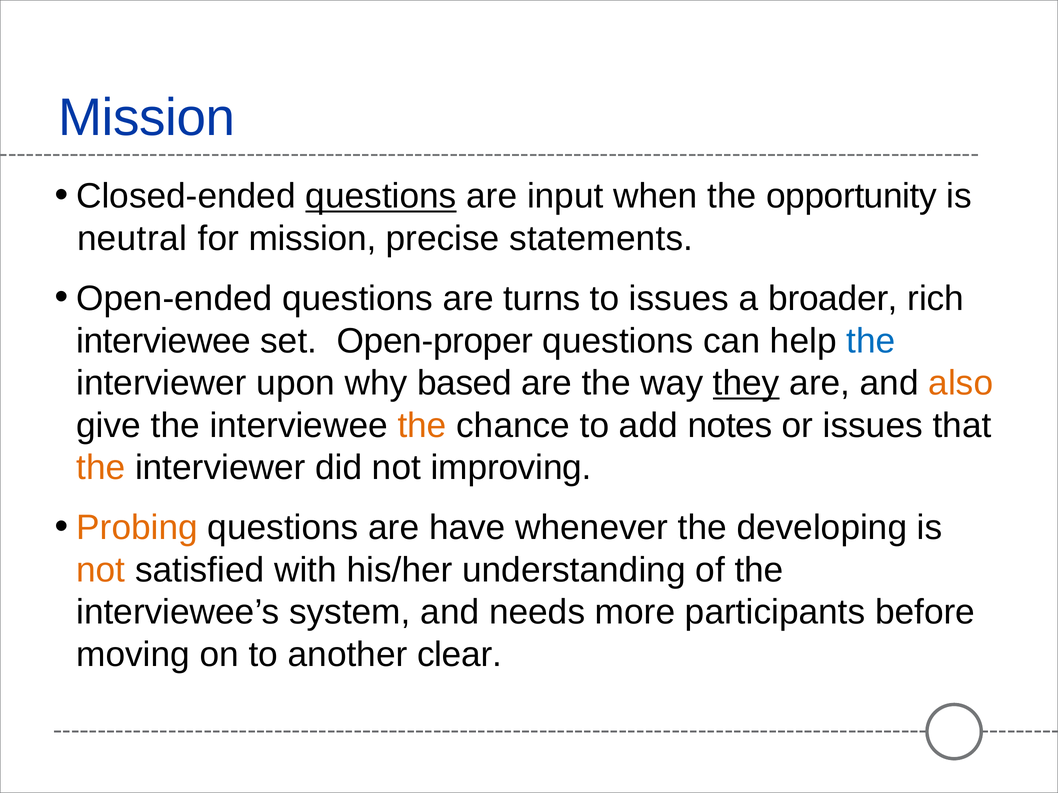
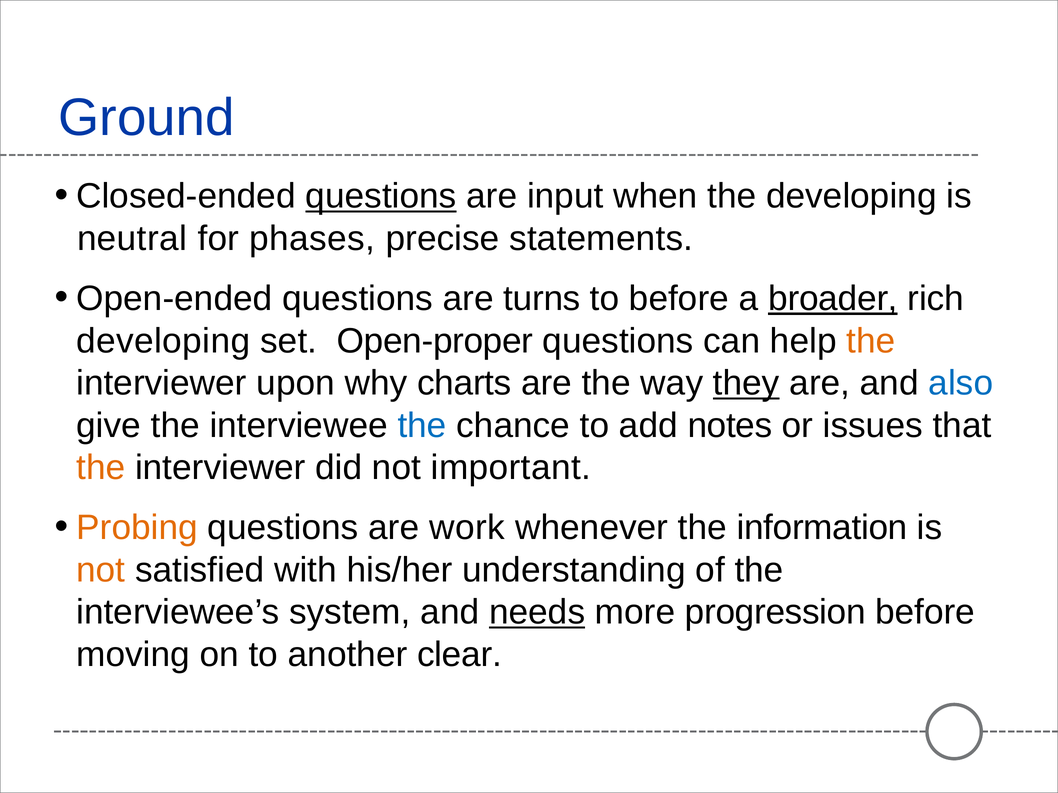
Mission at (147, 118): Mission -> Ground
the opportunity: opportunity -> developing
for mission: mission -> phases
to issues: issues -> before
broader underline: none -> present
interviewee at (164, 341): interviewee -> developing
the at (871, 341) colour: blue -> orange
based: based -> charts
also colour: orange -> blue
the at (422, 426) colour: orange -> blue
improving: improving -> important
have: have -> work
developing: developing -> information
needs underline: none -> present
participants: participants -> progression
